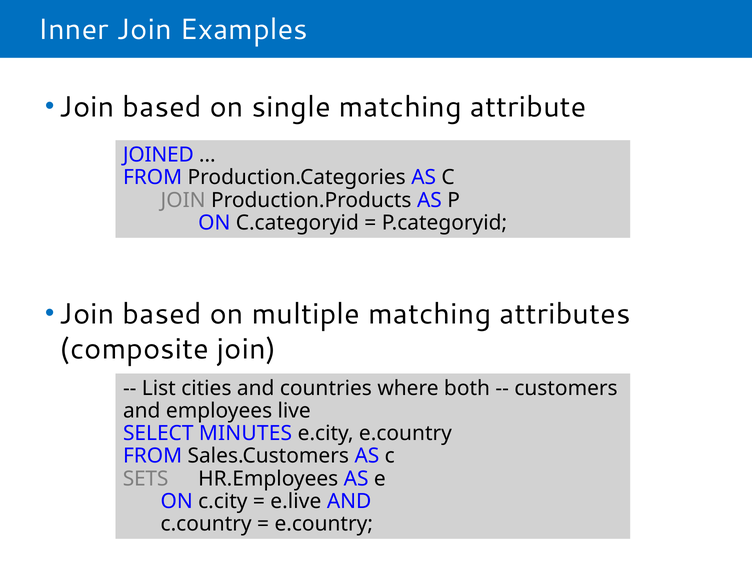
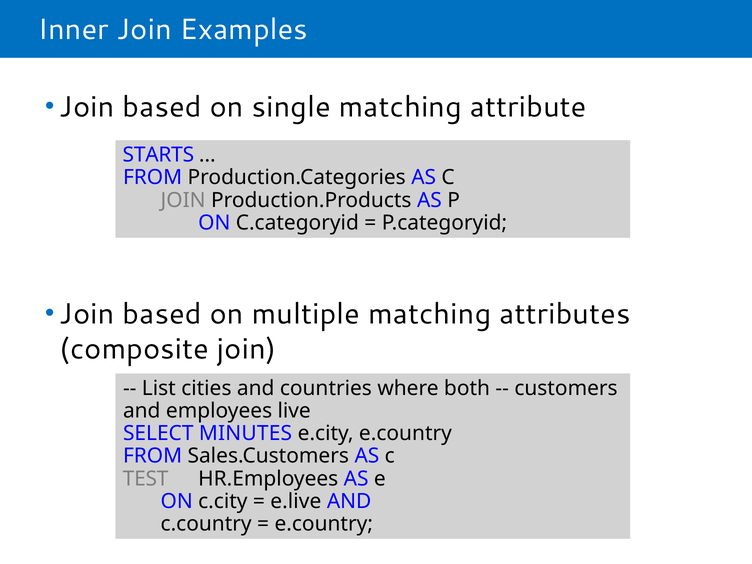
JOINED: JOINED -> STARTS
SETS: SETS -> TEST
